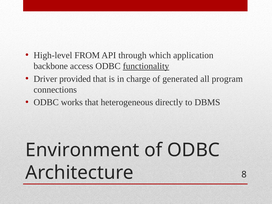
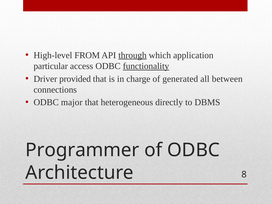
through underline: none -> present
backbone: backbone -> particular
program: program -> between
works: works -> major
Environment: Environment -> Programmer
